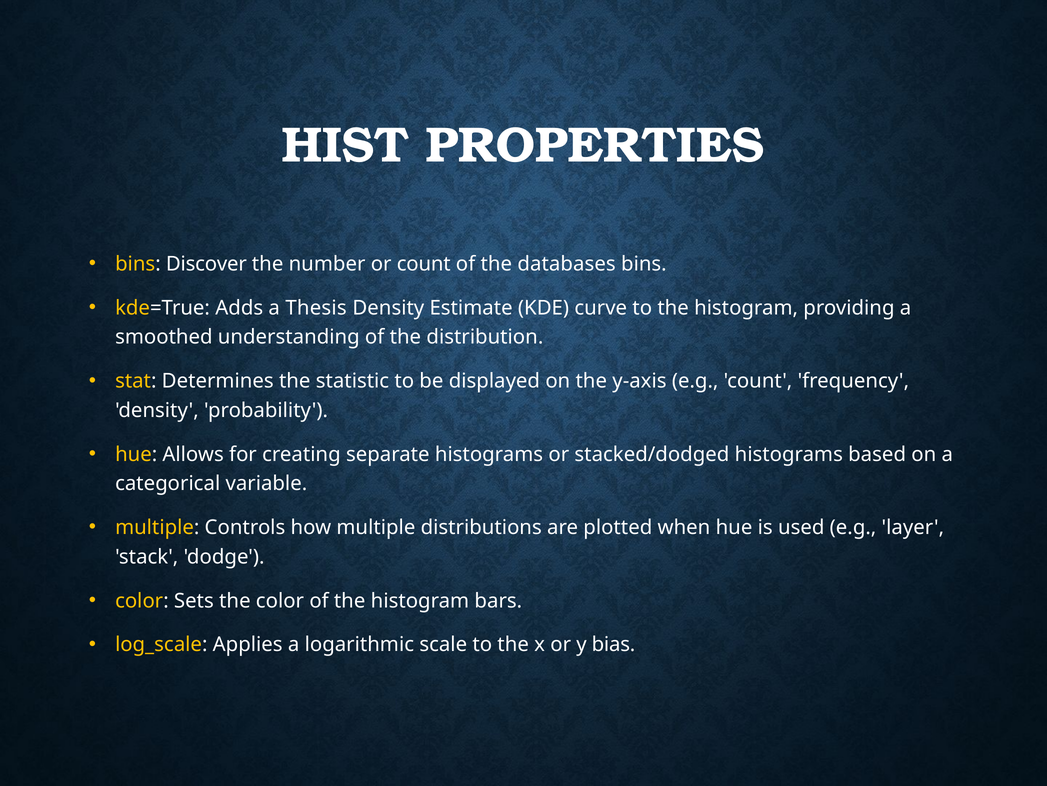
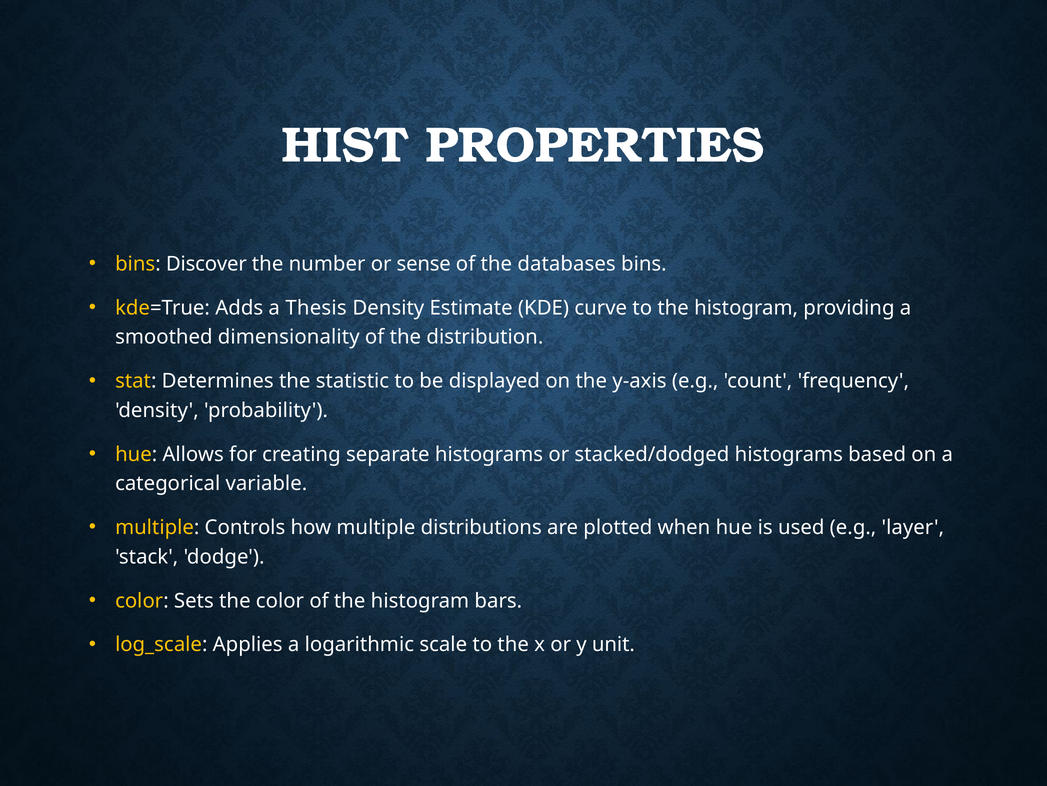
or count: count -> sense
understanding: understanding -> dimensionality
bias: bias -> unit
